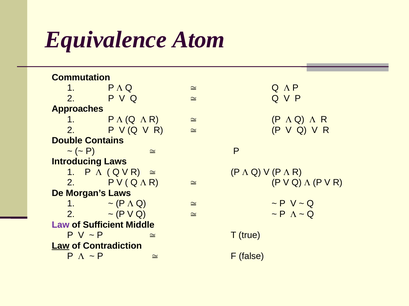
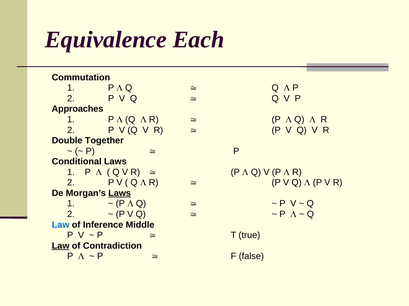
Atom: Atom -> Each
Contains: Contains -> Together
Introducing: Introducing -> Conditional
Laws at (120, 194) underline: none -> present
Law at (61, 225) colour: purple -> blue
Sufficient: Sufficient -> Inference
